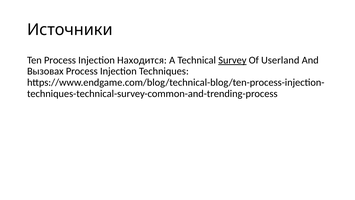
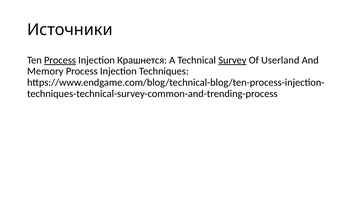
Process at (60, 60) underline: none -> present
Находится: Находится -> Крашнется
Вызовах: Вызовах -> Memory
